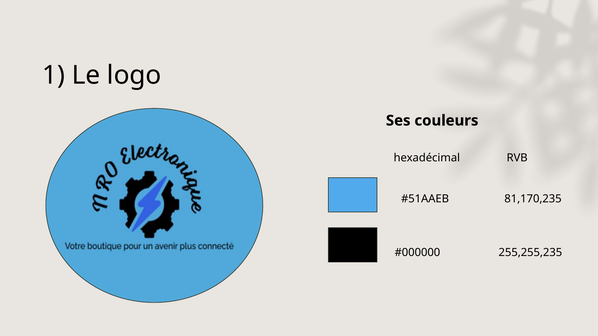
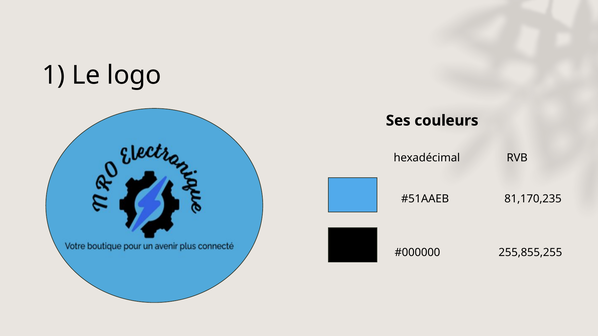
255,255,235: 255,255,235 -> 255,855,255
